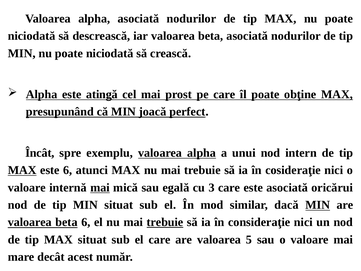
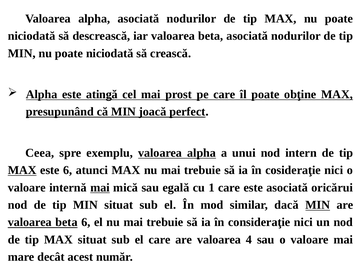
Încât: Încât -> Ceea
3: 3 -> 1
trebuie at (165, 222) underline: present -> none
5: 5 -> 4
